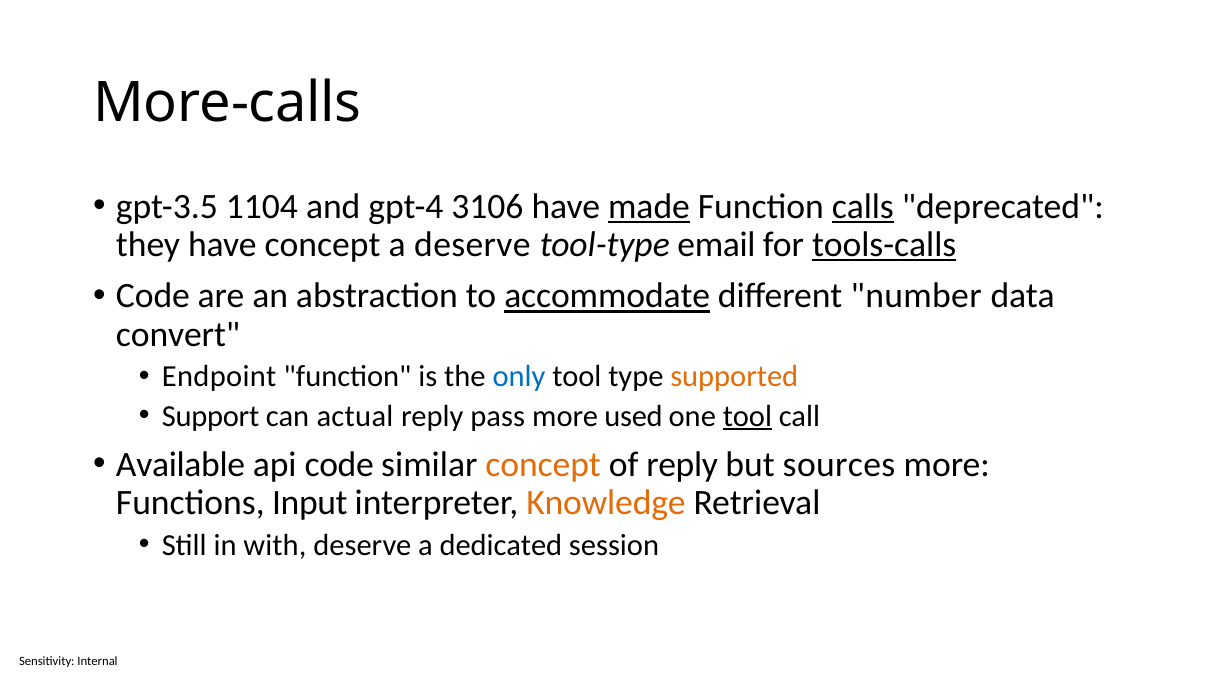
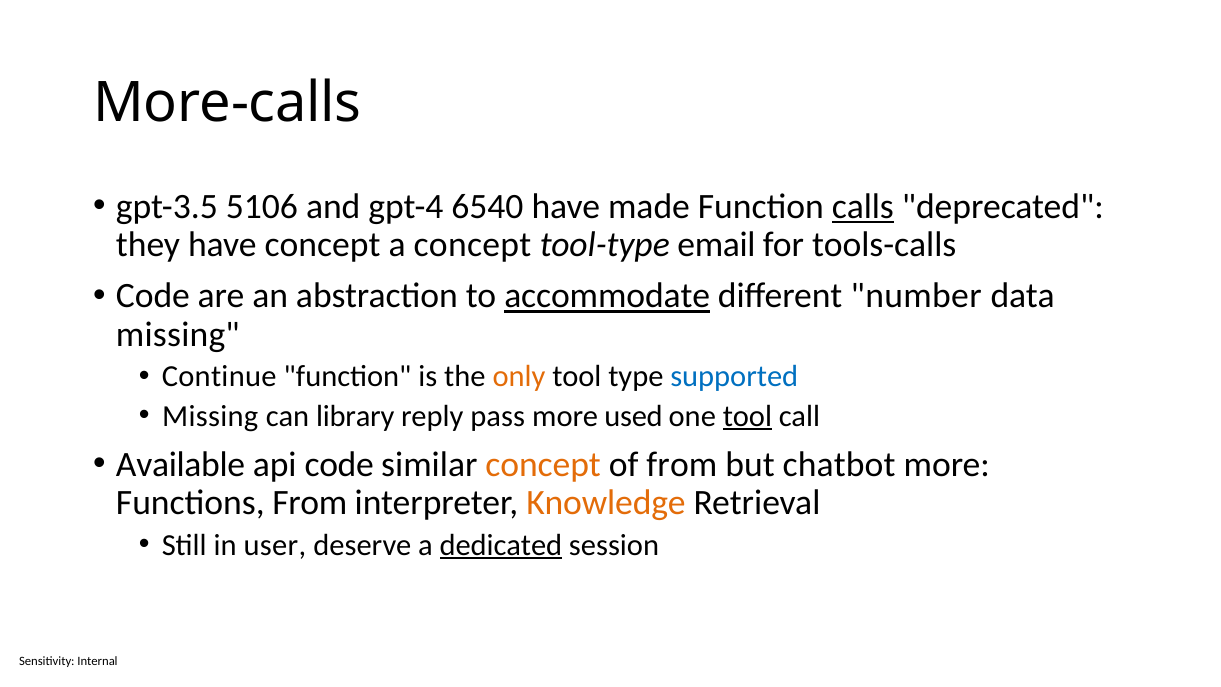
1104: 1104 -> 5106
3106: 3106 -> 6540
made underline: present -> none
a deserve: deserve -> concept
tools-calls underline: present -> none
convert at (178, 335): convert -> missing
Endpoint: Endpoint -> Continue
only colour: blue -> orange
supported colour: orange -> blue
Support at (210, 416): Support -> Missing
actual: actual -> library
of reply: reply -> from
sources: sources -> chatbot
Functions Input: Input -> From
with: with -> user
dedicated underline: none -> present
